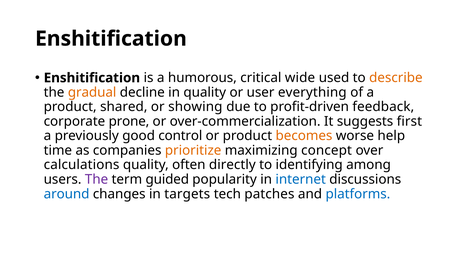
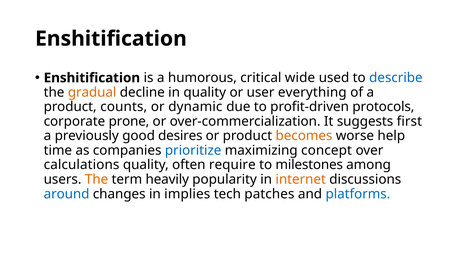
describe colour: orange -> blue
shared: shared -> counts
showing: showing -> dynamic
feedback: feedback -> protocols
control: control -> desires
prioritize colour: orange -> blue
directly: directly -> require
identifying: identifying -> milestones
The at (97, 179) colour: purple -> orange
guided: guided -> heavily
internet colour: blue -> orange
targets: targets -> implies
